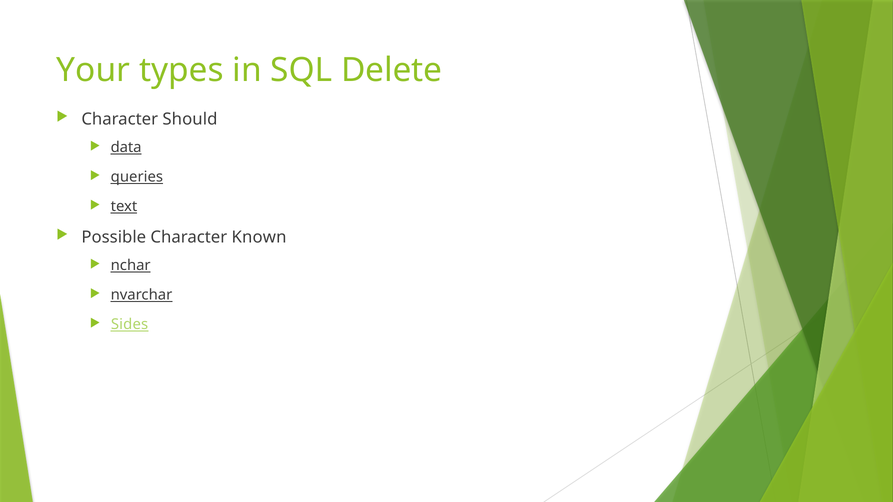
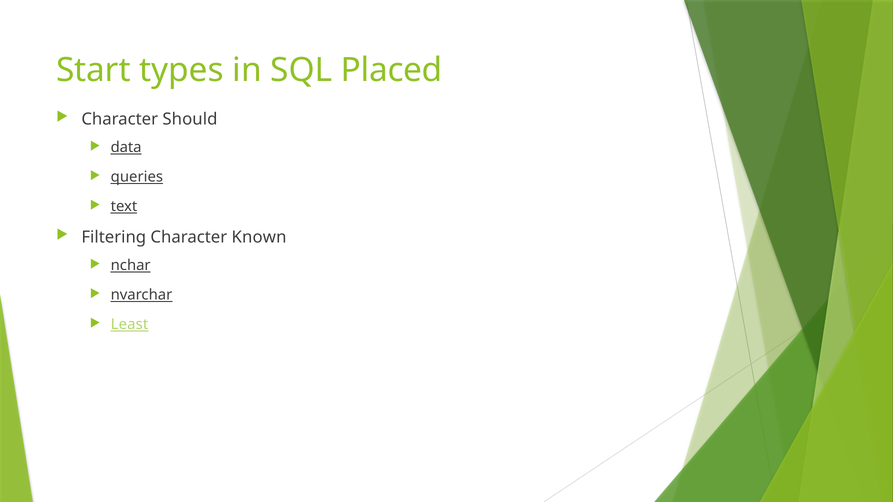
Your: Your -> Start
Delete: Delete -> Placed
Possible: Possible -> Filtering
Sides: Sides -> Least
